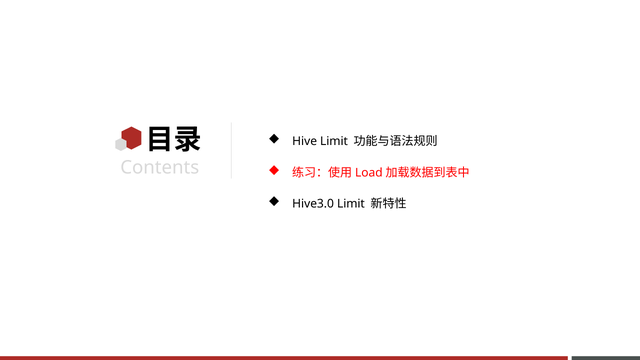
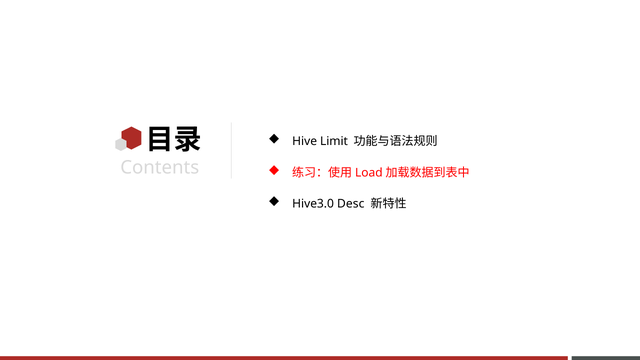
Hive3.0 Limit: Limit -> Desc
